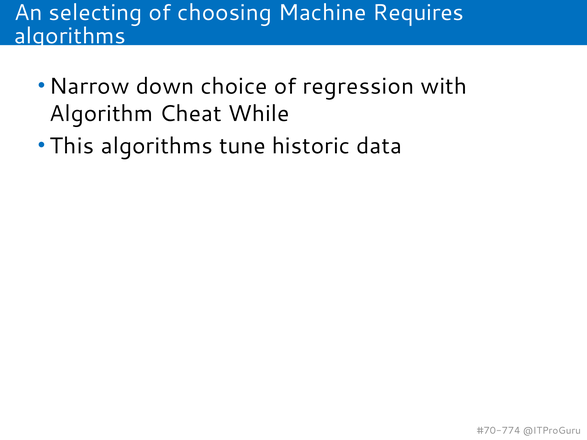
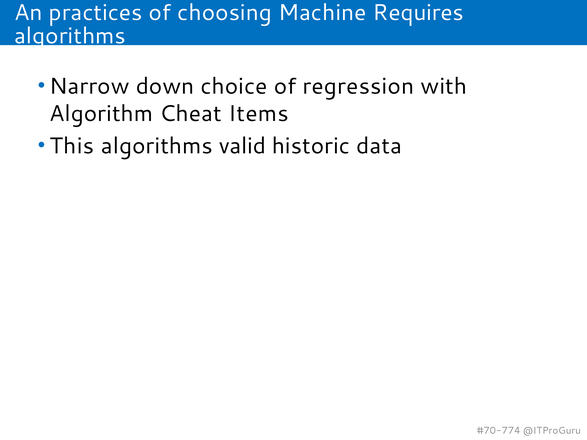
selecting: selecting -> practices
While: While -> Items
tune: tune -> valid
